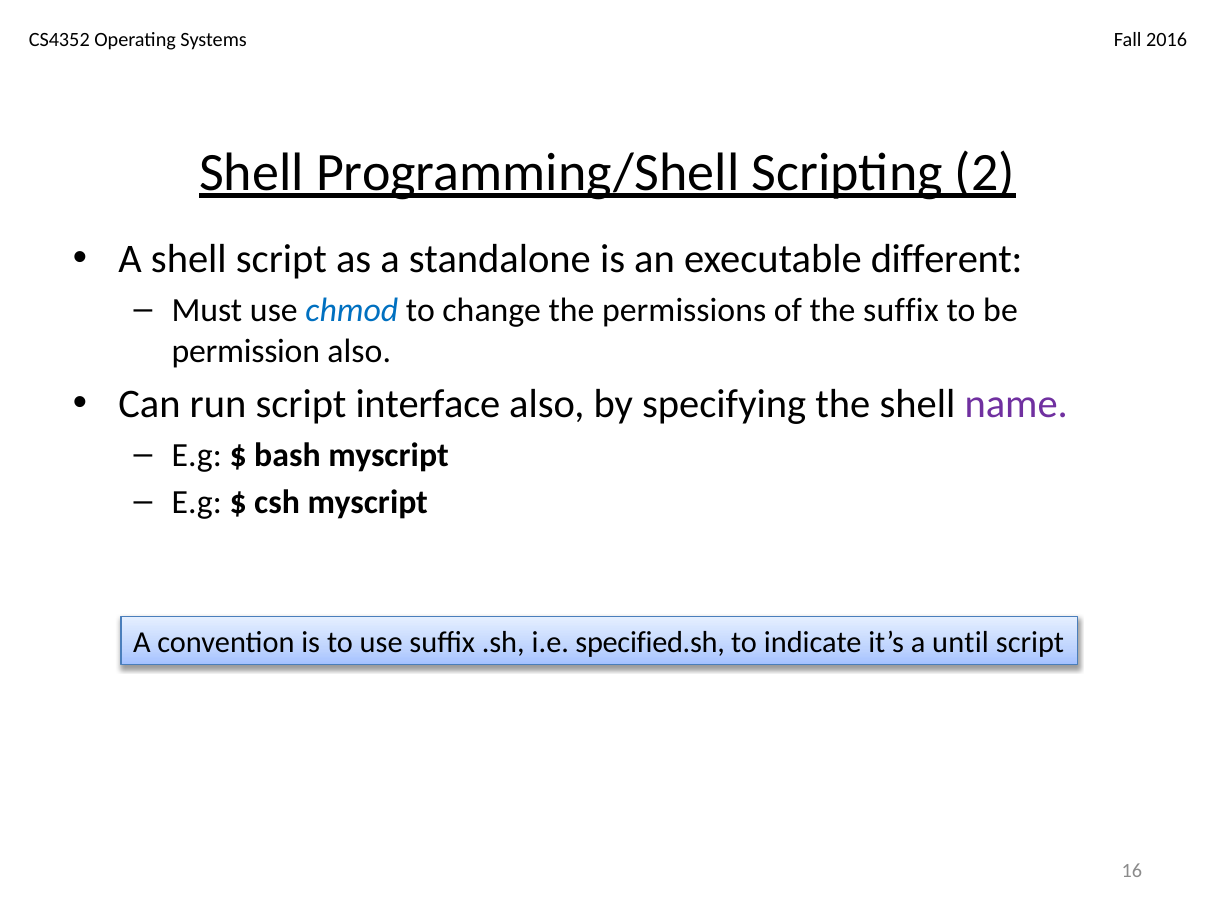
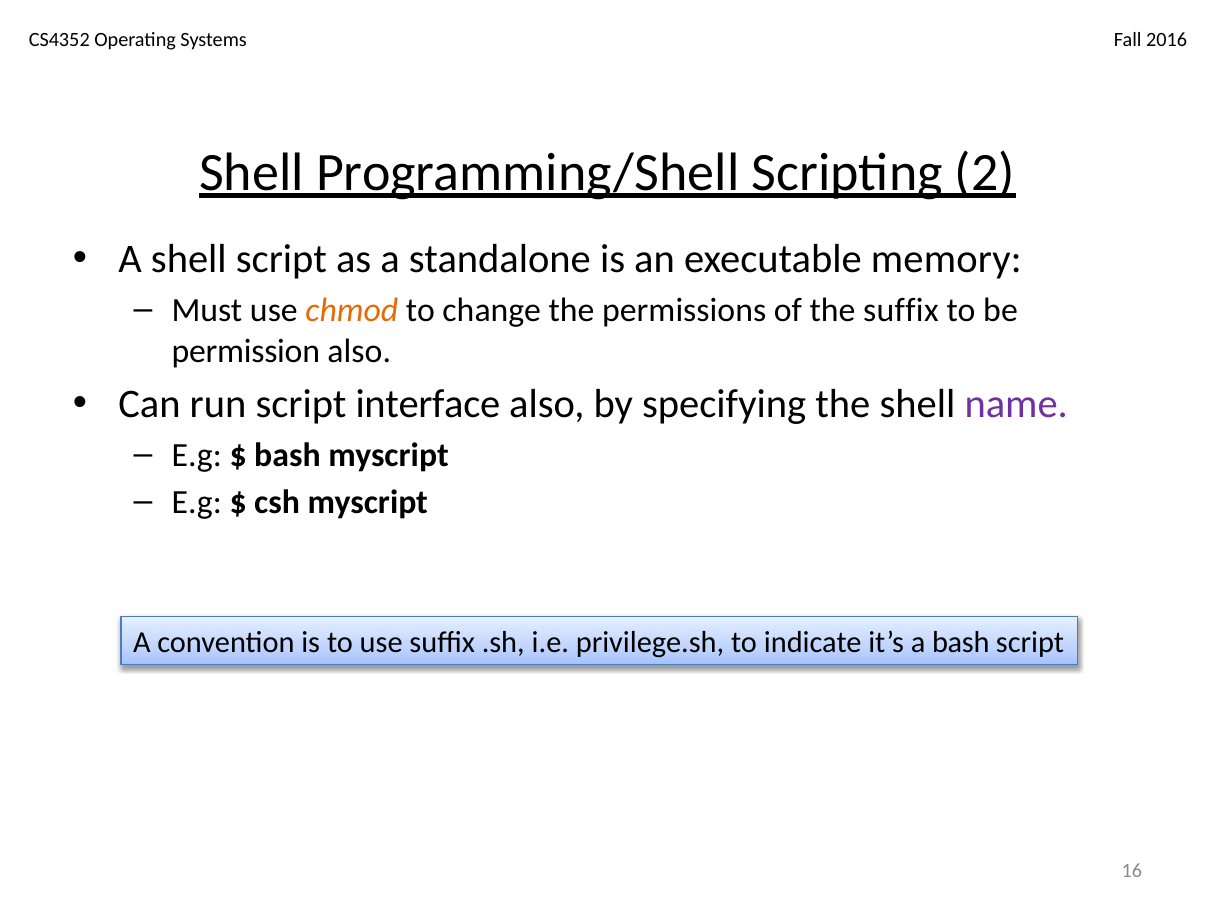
different: different -> memory
chmod colour: blue -> orange
specified.sh: specified.sh -> privilege.sh
a until: until -> bash
